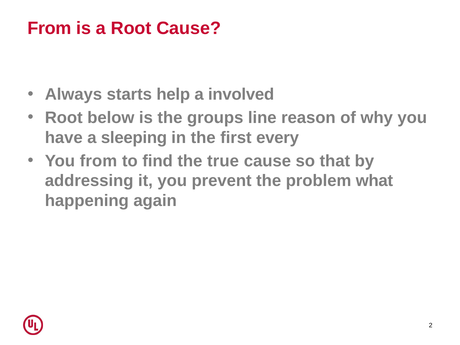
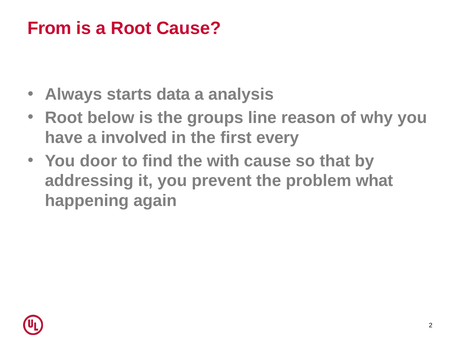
help: help -> data
involved: involved -> analysis
sleeping: sleeping -> involved
You from: from -> door
true: true -> with
